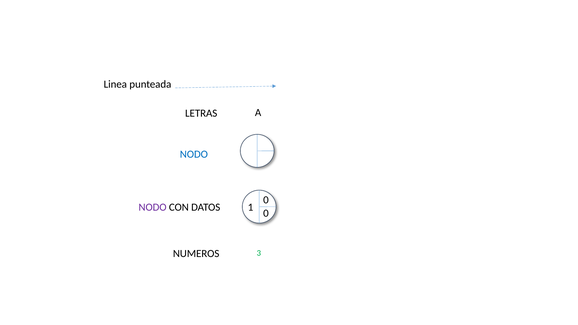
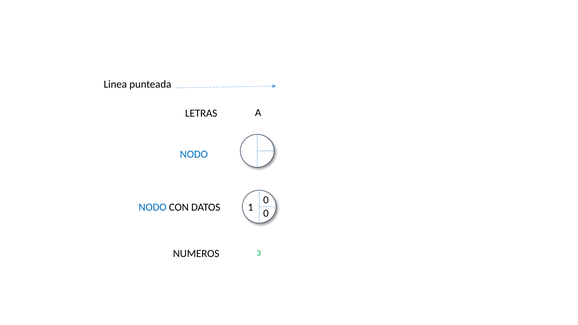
NODO at (153, 207) colour: purple -> blue
